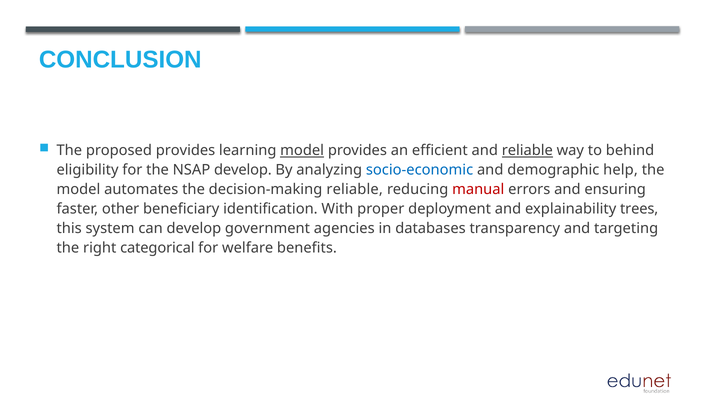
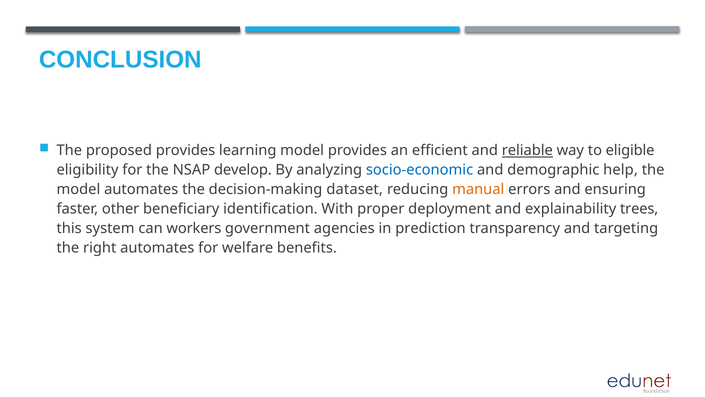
model at (302, 150) underline: present -> none
behind: behind -> eligible
decision-making reliable: reliable -> dataset
manual colour: red -> orange
can develop: develop -> workers
databases: databases -> prediction
right categorical: categorical -> automates
